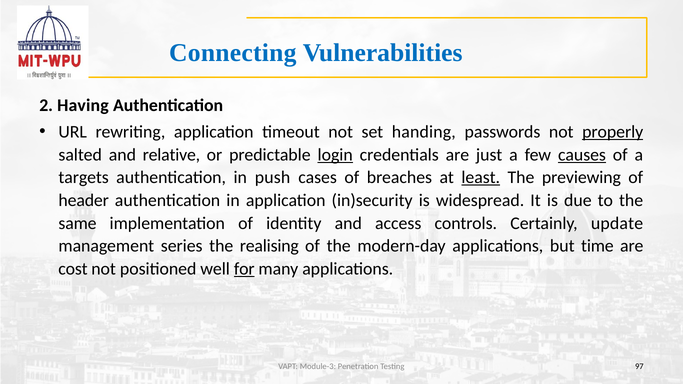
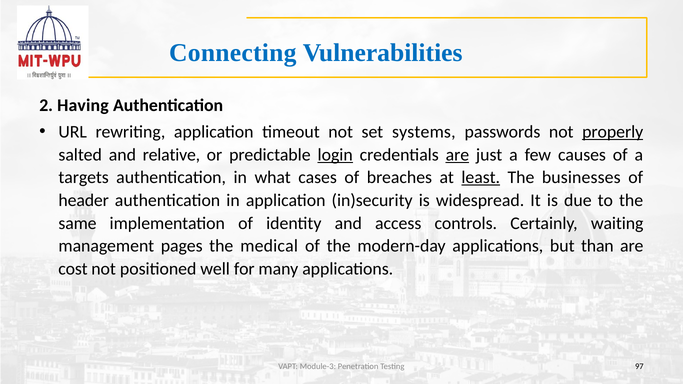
handing: handing -> systems
are at (457, 155) underline: none -> present
causes underline: present -> none
push: push -> what
previewing: previewing -> businesses
update: update -> waiting
series: series -> pages
realising: realising -> medical
time: time -> than
for underline: present -> none
